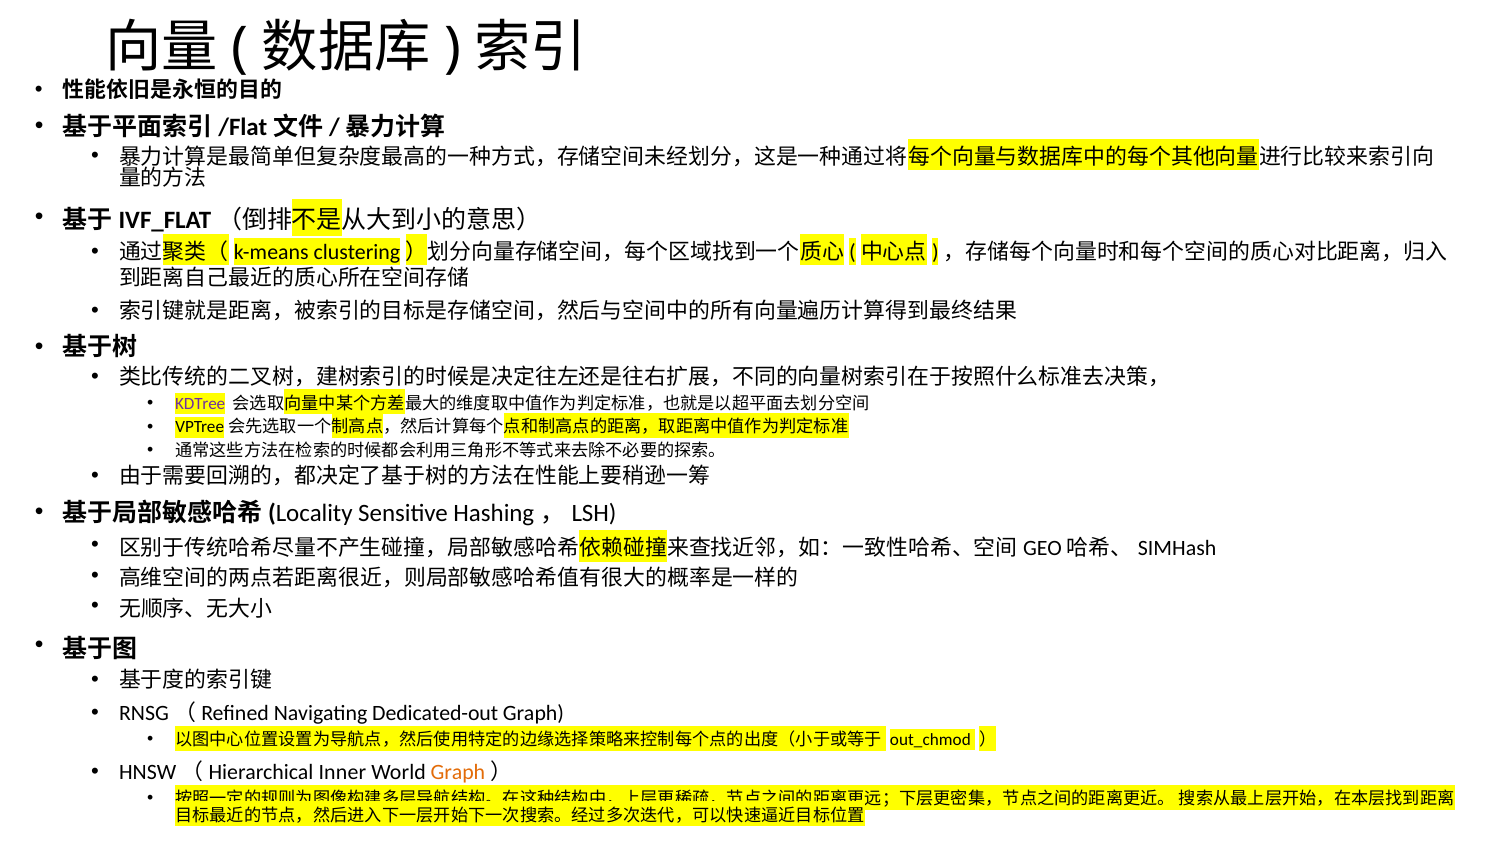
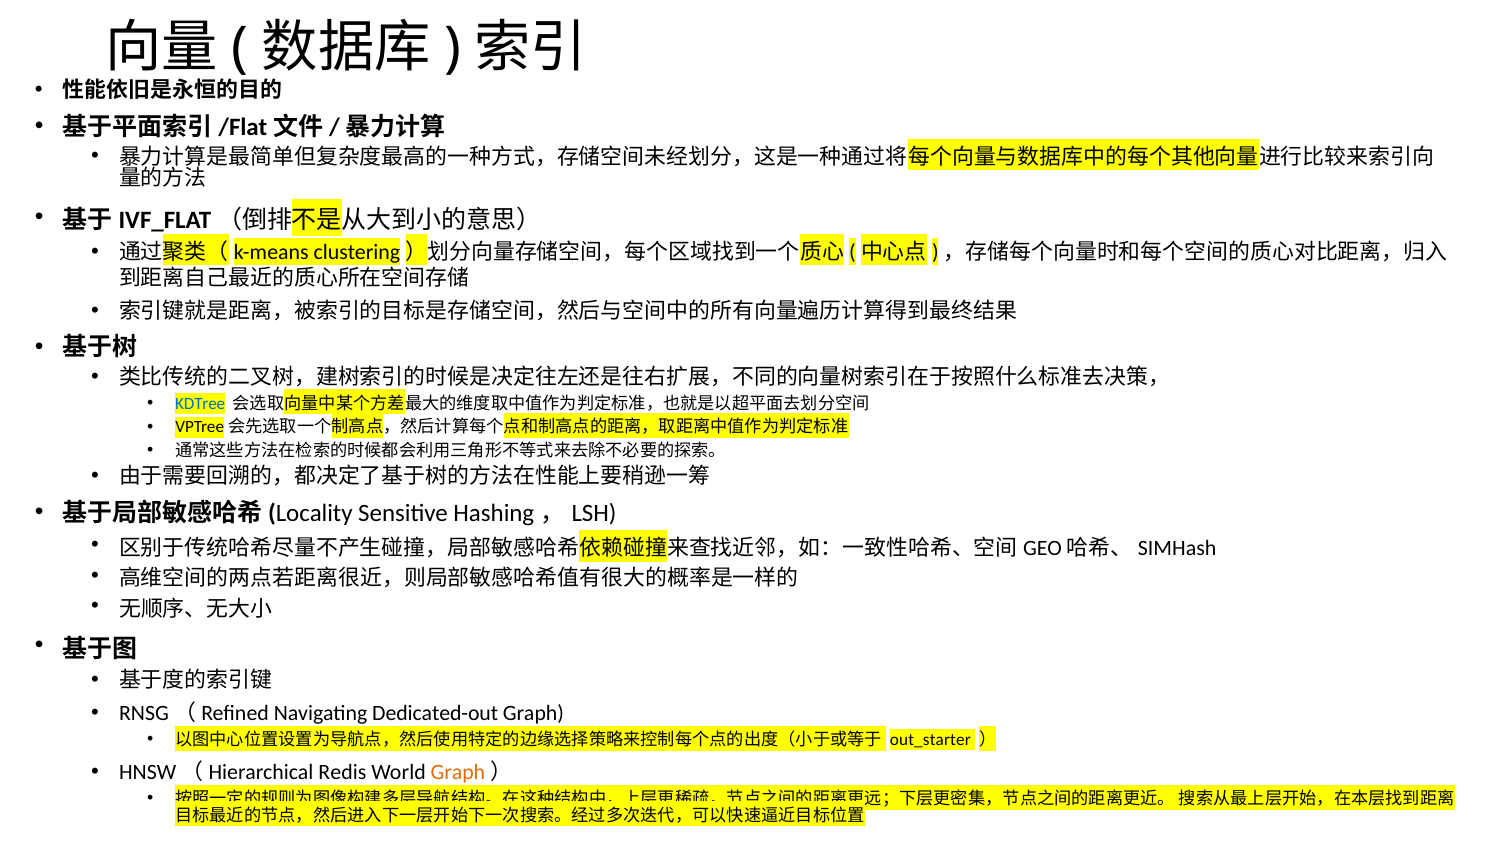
KDTree colour: purple -> blue
out_chmod: out_chmod -> out_starter
Inner: Inner -> Redis
